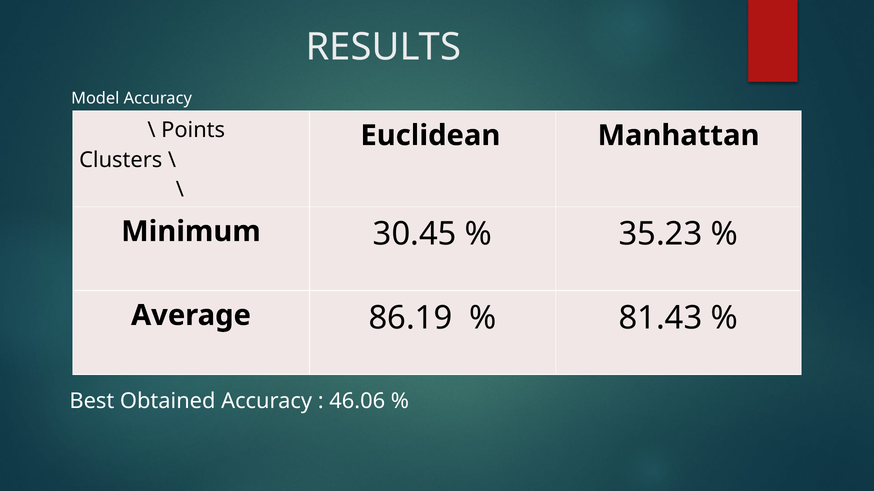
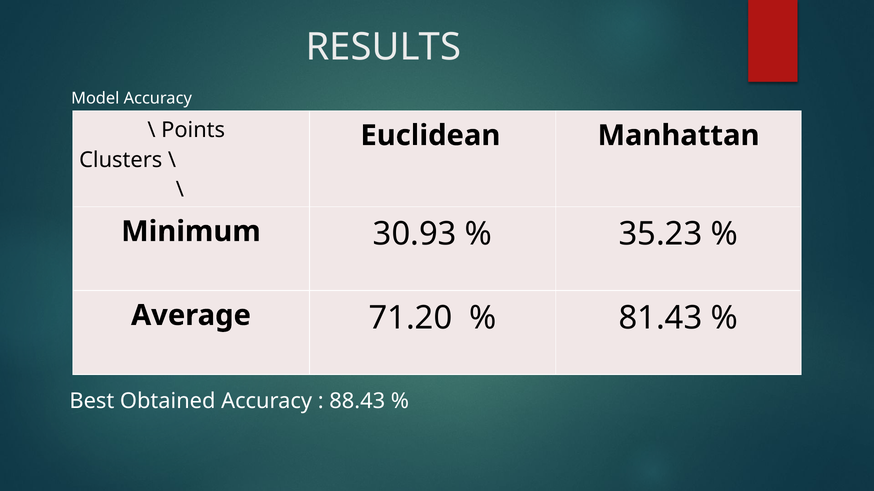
30.45: 30.45 -> 30.93
86.19: 86.19 -> 71.20
46.06: 46.06 -> 88.43
